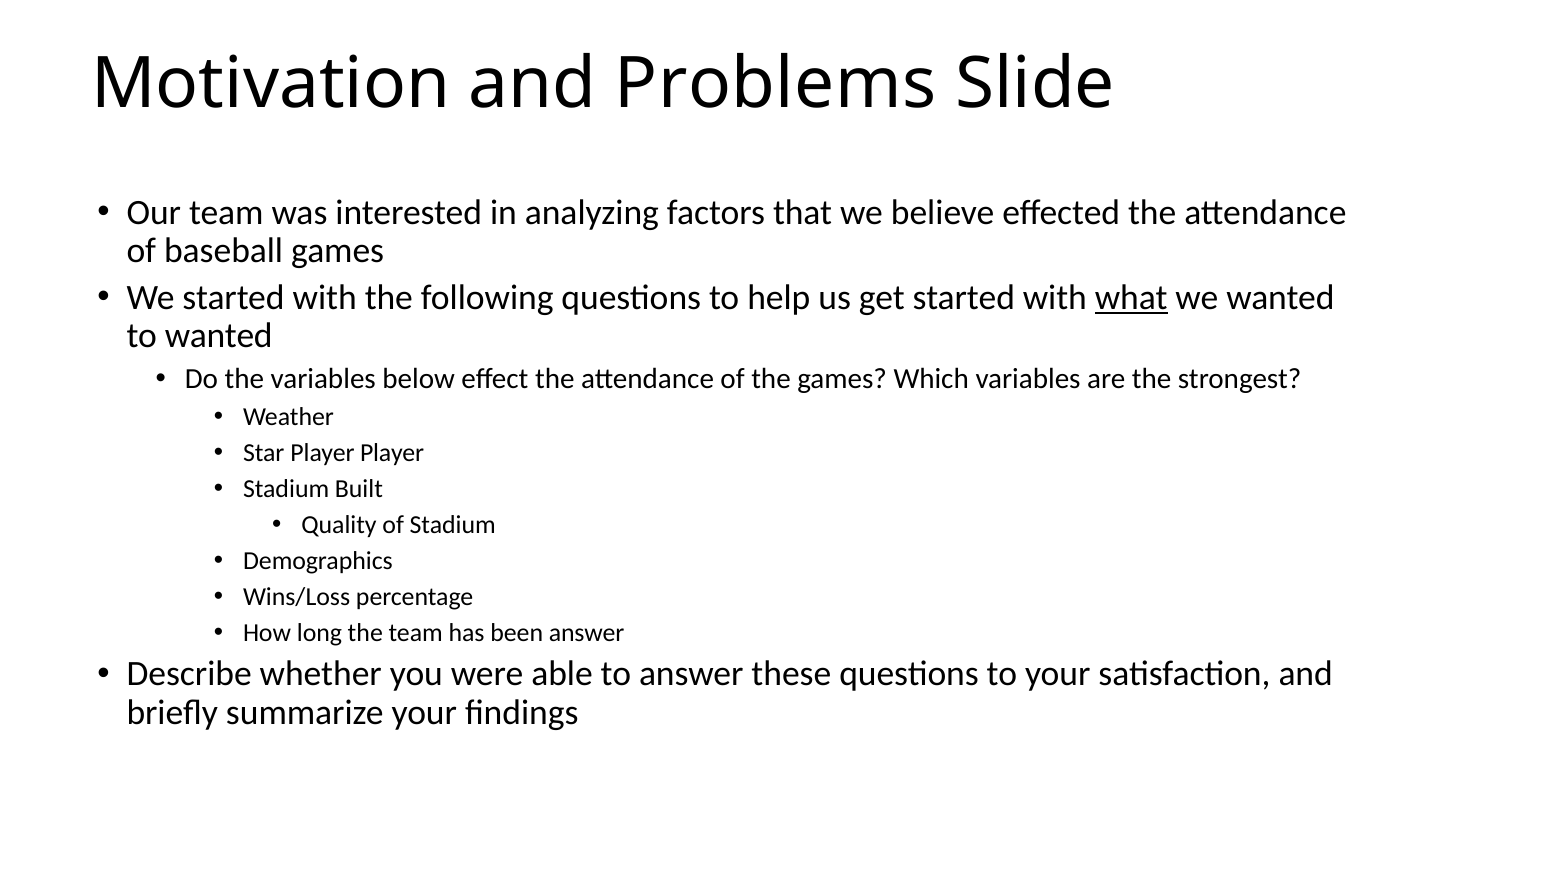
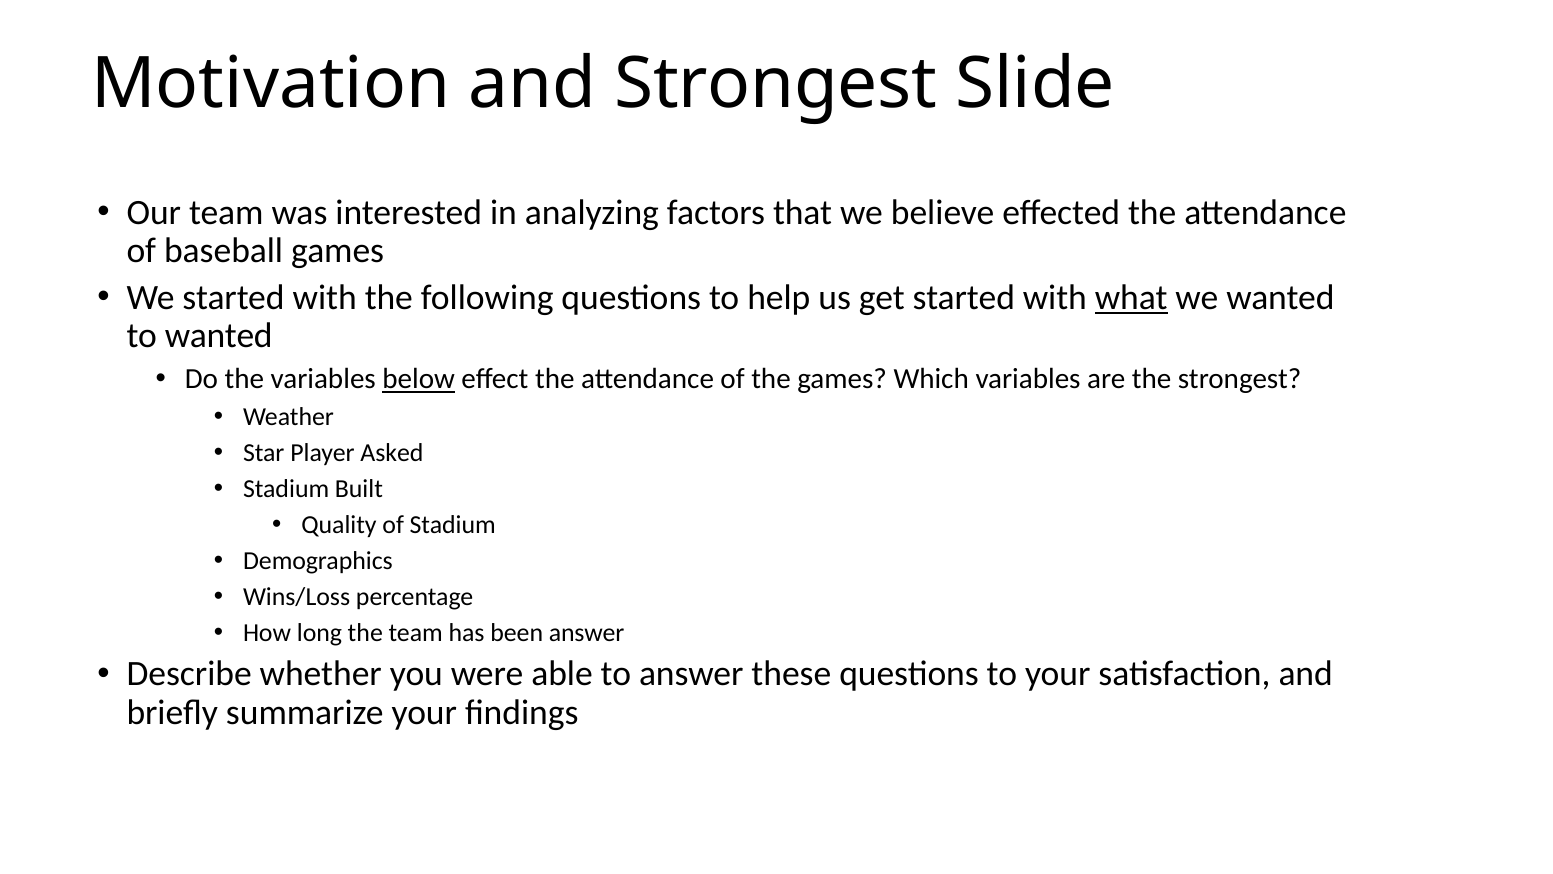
and Problems: Problems -> Strongest
below underline: none -> present
Player Player: Player -> Asked
